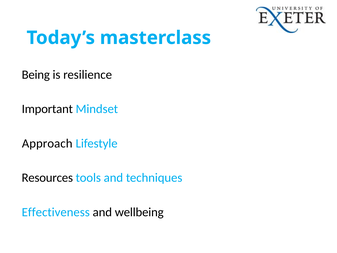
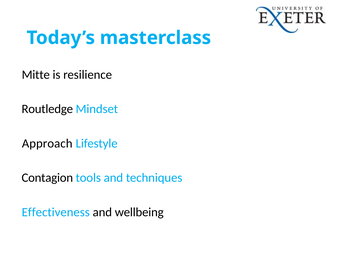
Being: Being -> Mitte
Important: Important -> Routledge
Resources: Resources -> Contagion
